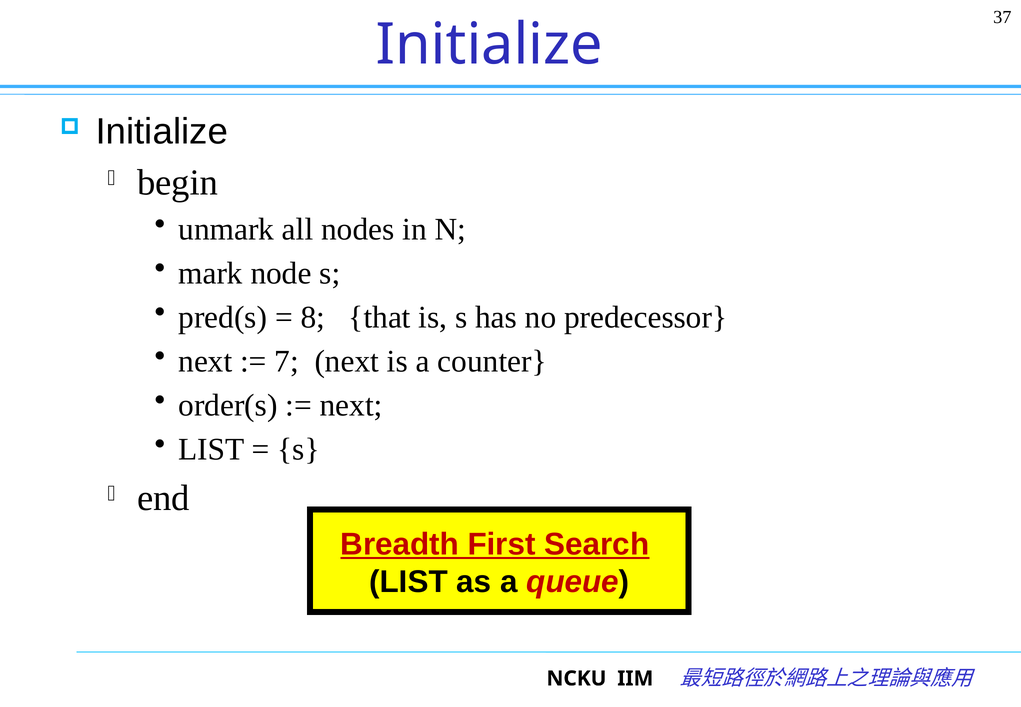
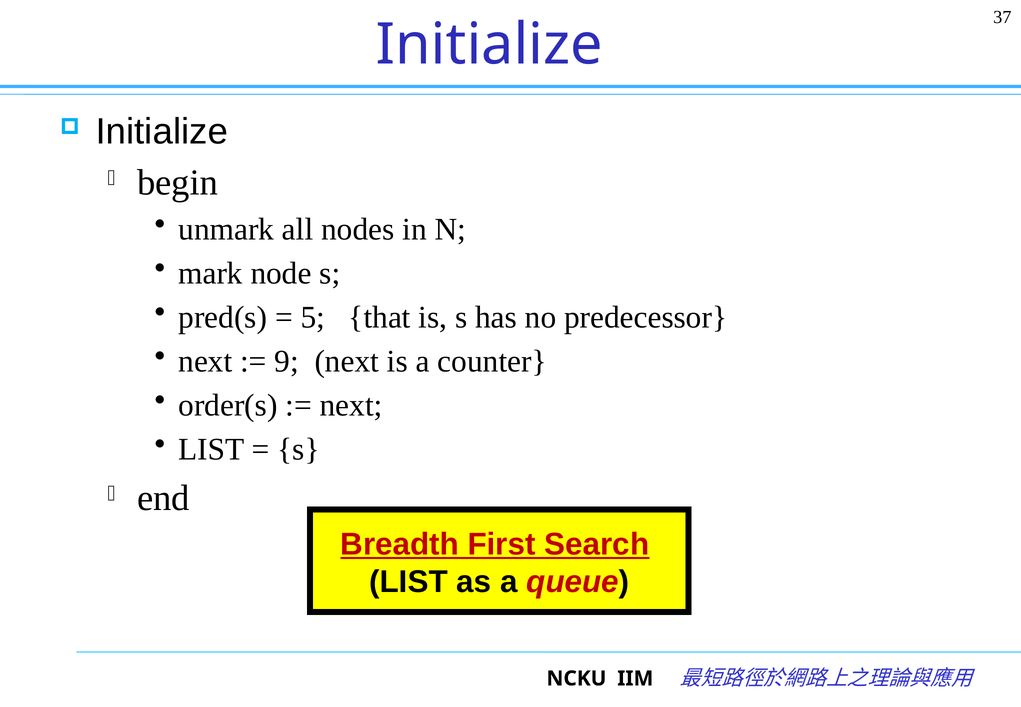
8: 8 -> 5
7: 7 -> 9
